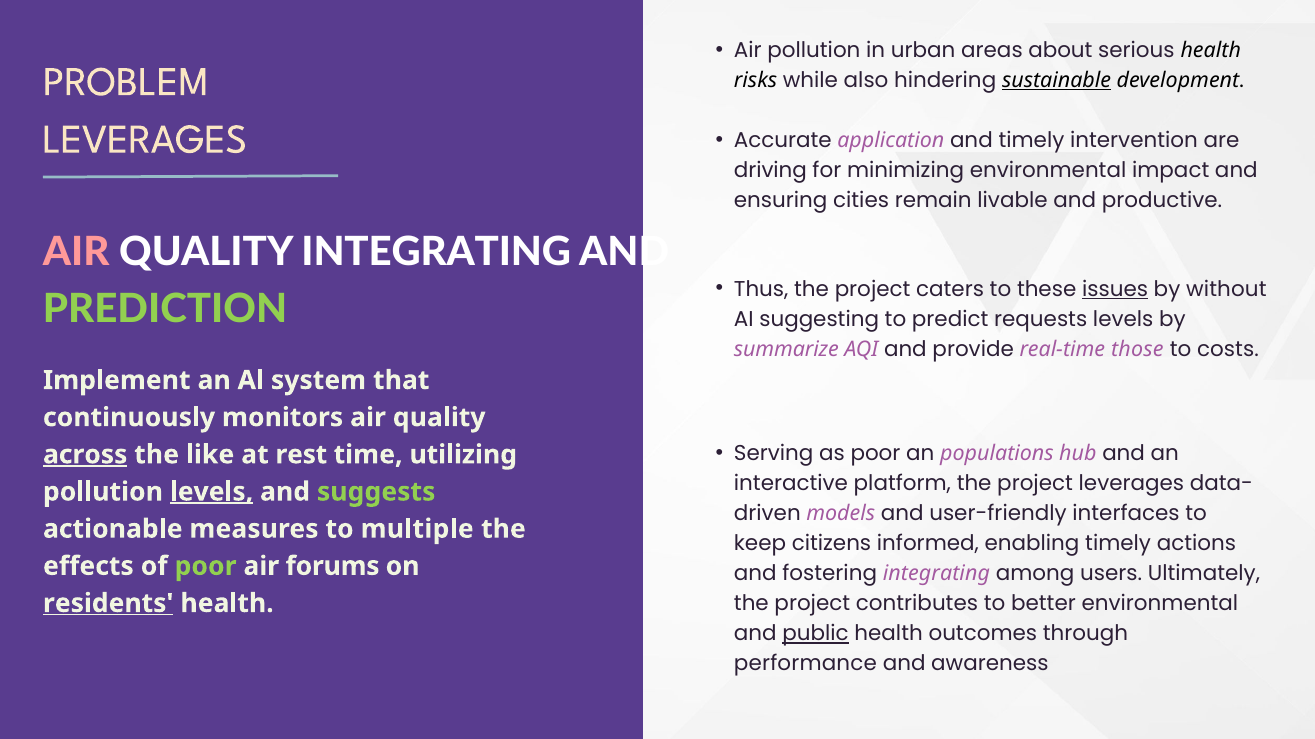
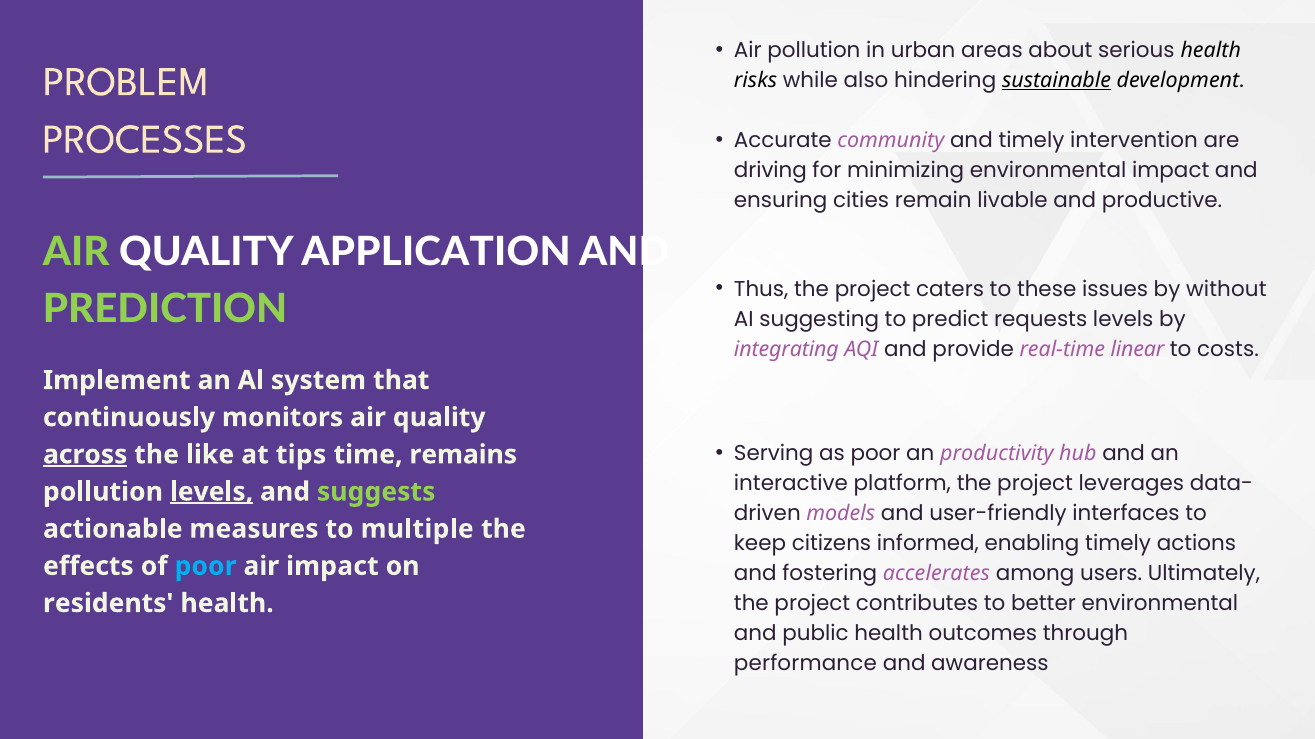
LEVERAGES at (145, 139): LEVERAGES -> PROCESSES
application: application -> community
AIR at (76, 253) colour: pink -> light green
QUALITY INTEGRATING: INTEGRATING -> APPLICATION
issues underline: present -> none
summarize: summarize -> integrating
those: those -> linear
populations: populations -> productivity
rest: rest -> tips
utilizing: utilizing -> remains
poor at (206, 567) colour: light green -> light blue
air forums: forums -> impact
fostering integrating: integrating -> accelerates
residents underline: present -> none
public underline: present -> none
